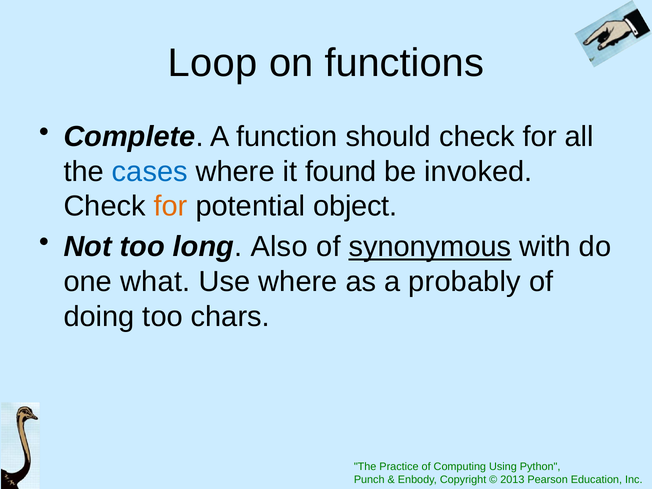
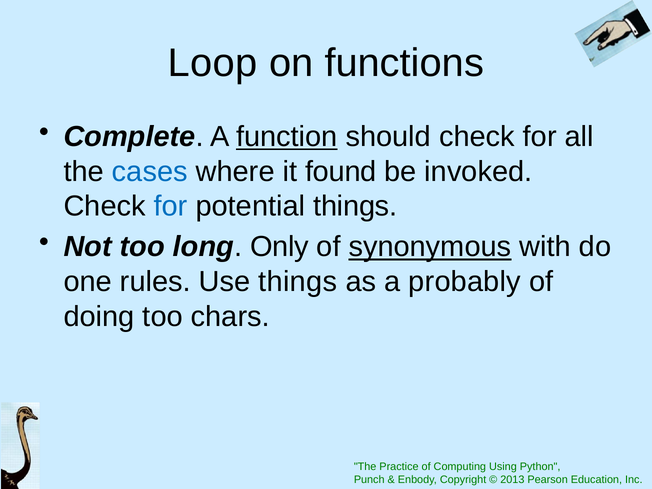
function underline: none -> present
for at (171, 206) colour: orange -> blue
potential object: object -> things
Also: Also -> Only
what: what -> rules
Use where: where -> things
